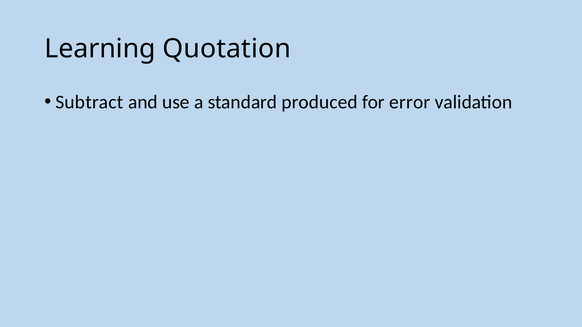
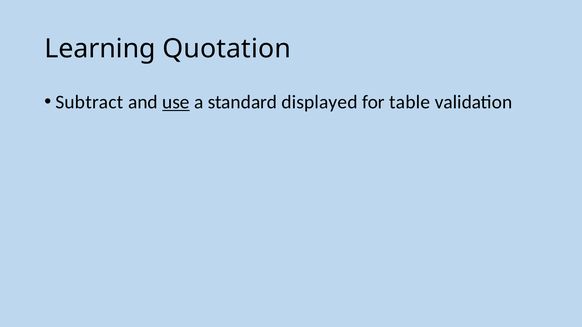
use underline: none -> present
produced: produced -> displayed
error: error -> table
